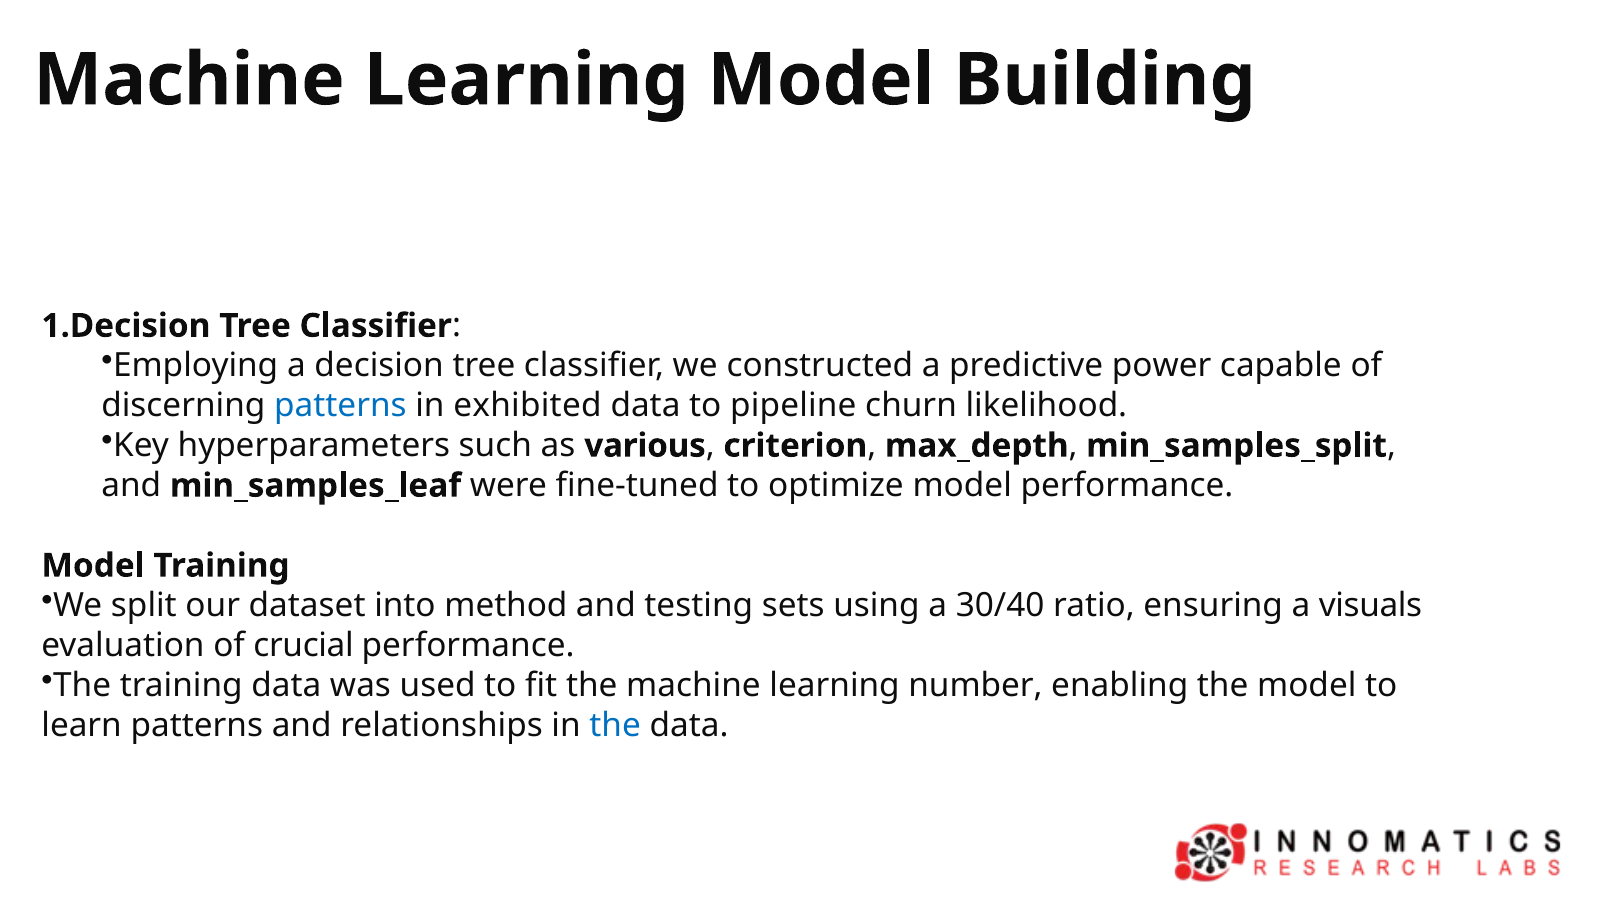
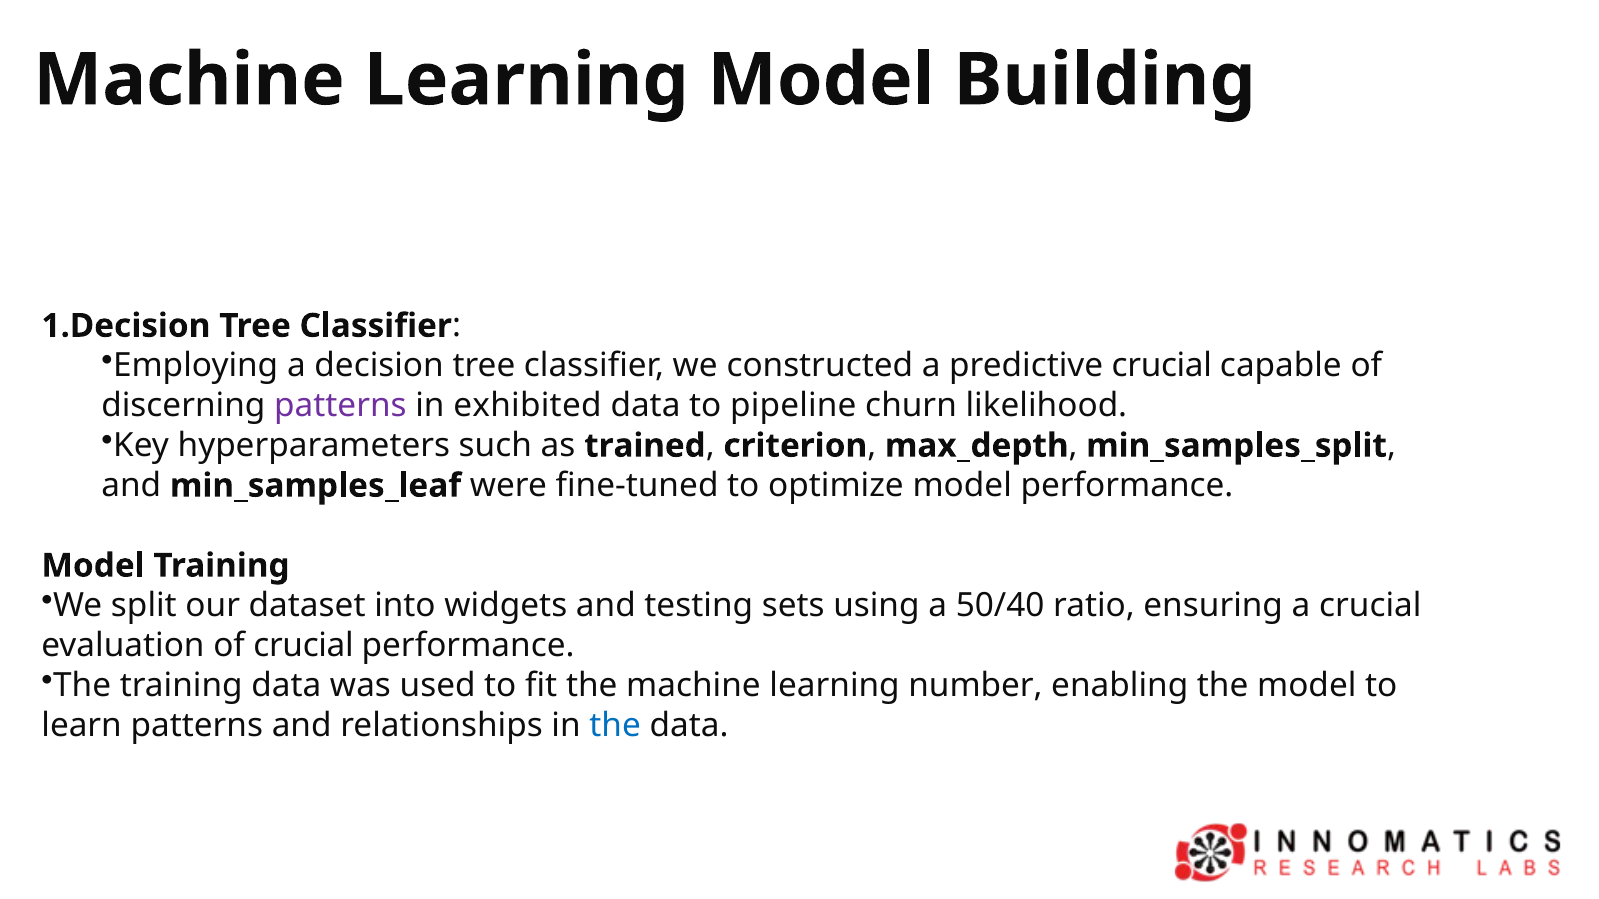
predictive power: power -> crucial
patterns at (340, 406) colour: blue -> purple
various: various -> trained
method: method -> widgets
30/40: 30/40 -> 50/40
a visuals: visuals -> crucial
